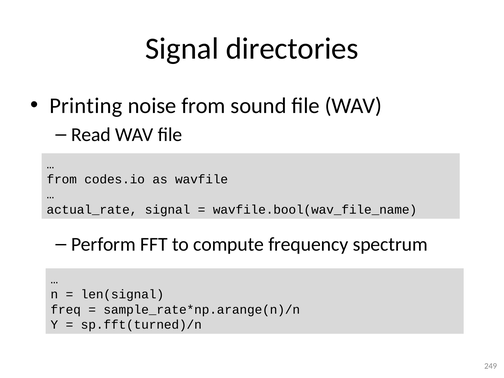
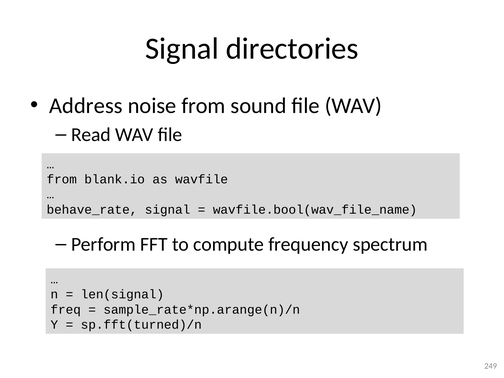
Printing: Printing -> Address
codes.io: codes.io -> blank.io
actual_rate: actual_rate -> behave_rate
